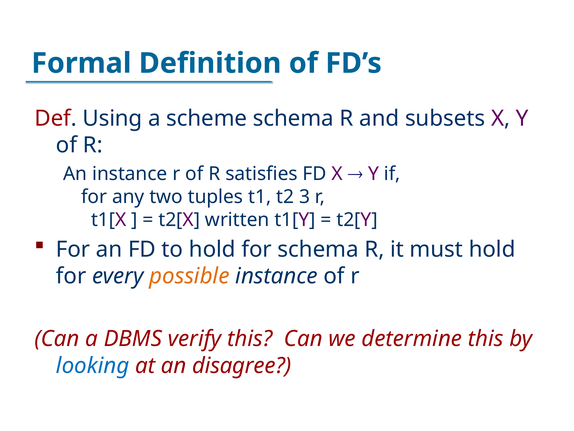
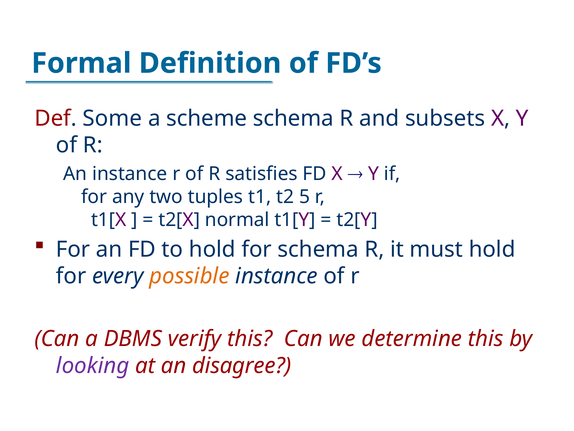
Using: Using -> Some
3: 3 -> 5
written: written -> normal
looking colour: blue -> purple
